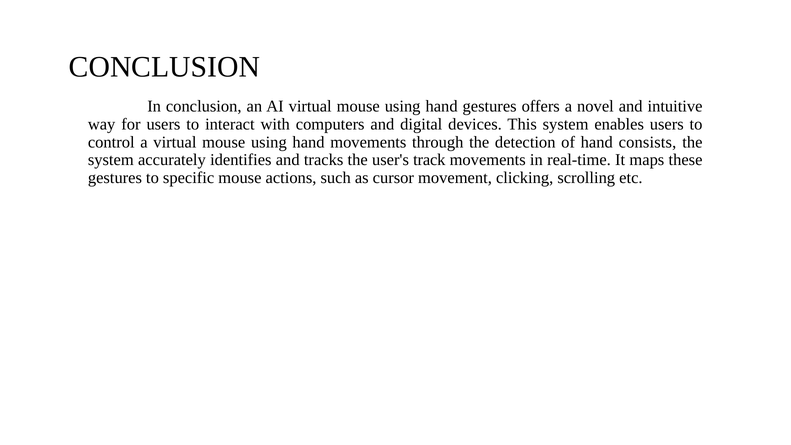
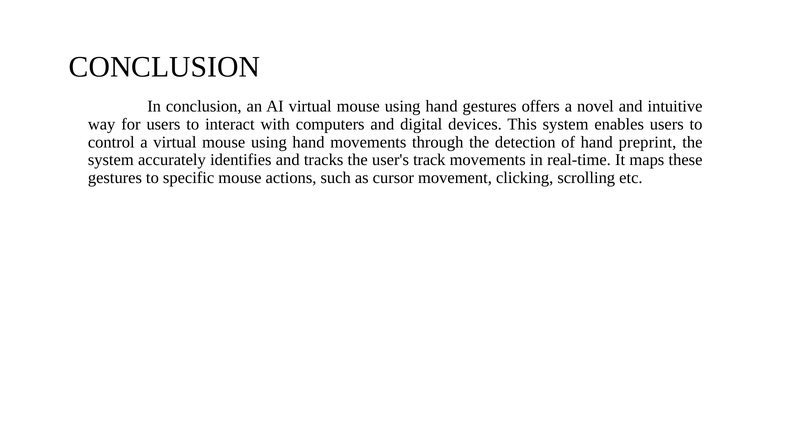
consists: consists -> preprint
